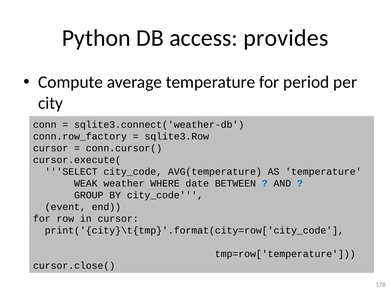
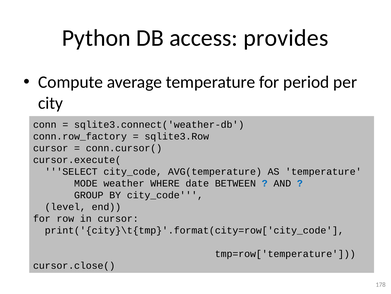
WEAK: WEAK -> MODE
event: event -> level
